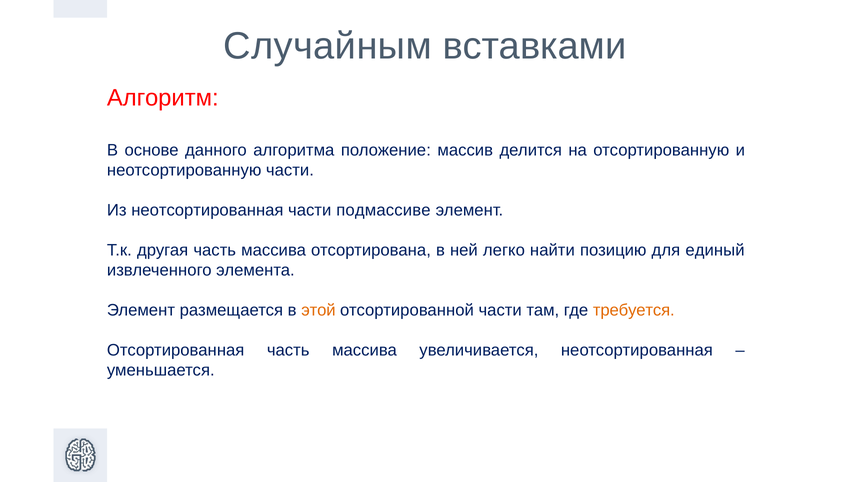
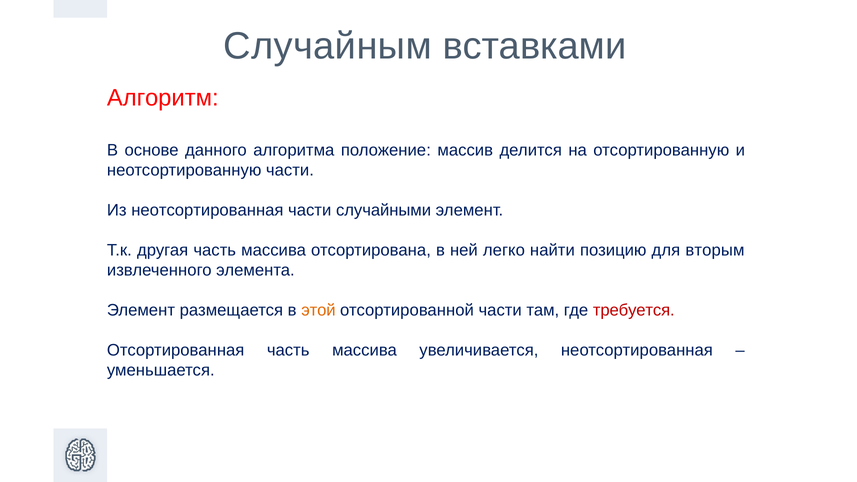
подмассиве: подмассиве -> случайными
единый: единый -> вторым
требуется colour: orange -> red
